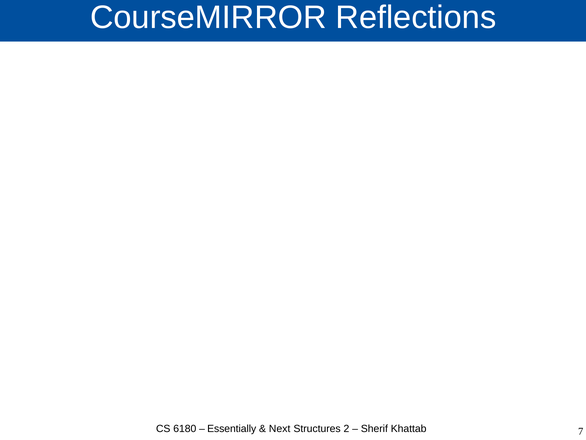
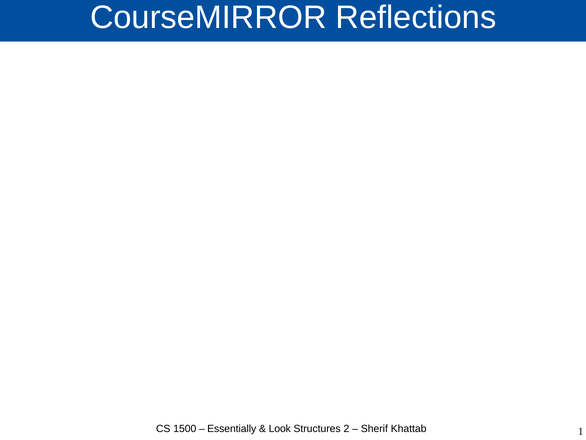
6180: 6180 -> 1500
Next: Next -> Look
7: 7 -> 1
